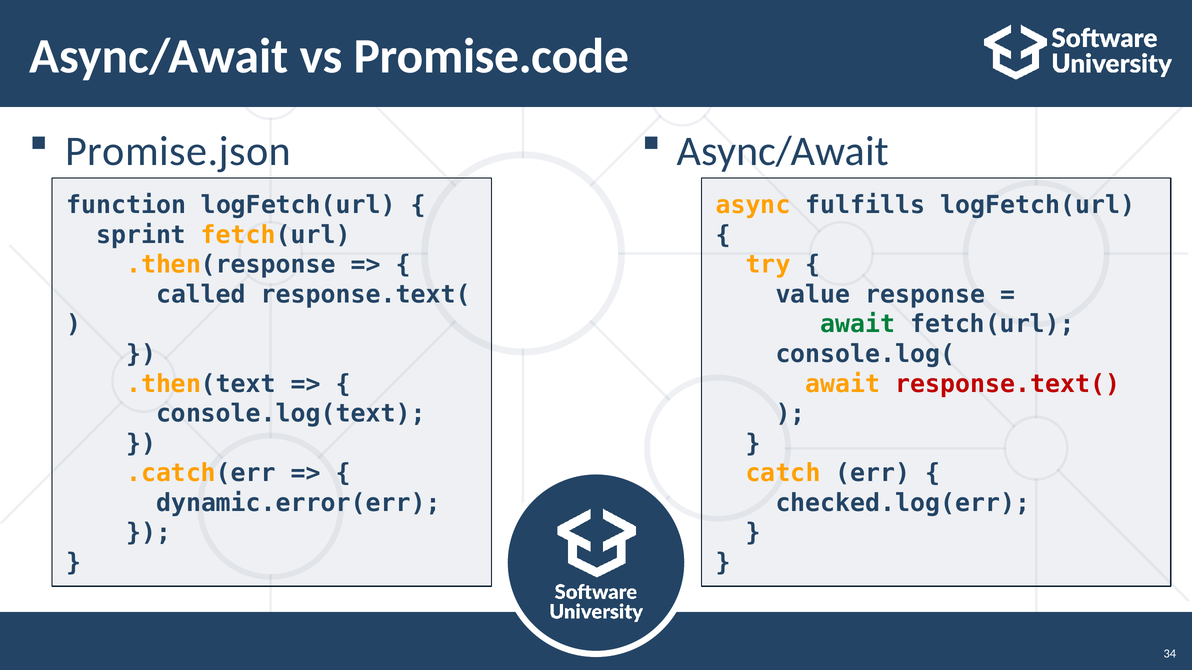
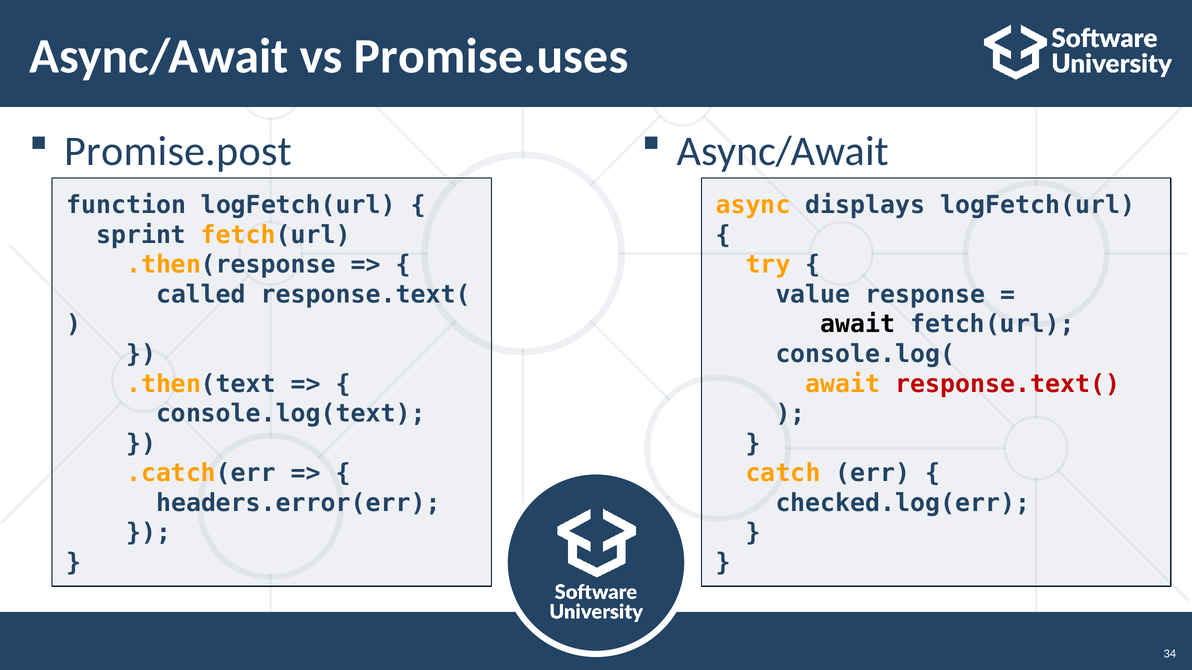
Promise.code: Promise.code -> Promise.uses
Promise.json: Promise.json -> Promise.post
fulfills: fulfills -> displays
await at (858, 324) colour: green -> black
dynamic.error(err: dynamic.error(err -> headers.error(err
